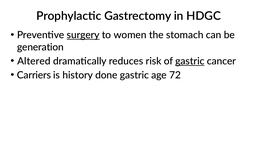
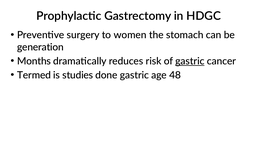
surgery underline: present -> none
Altered: Altered -> Months
Carriers: Carriers -> Termed
history: history -> studies
72: 72 -> 48
